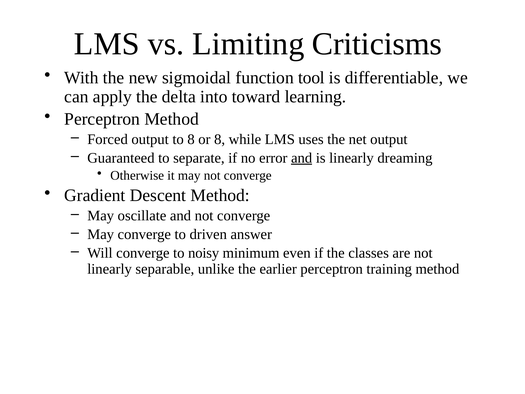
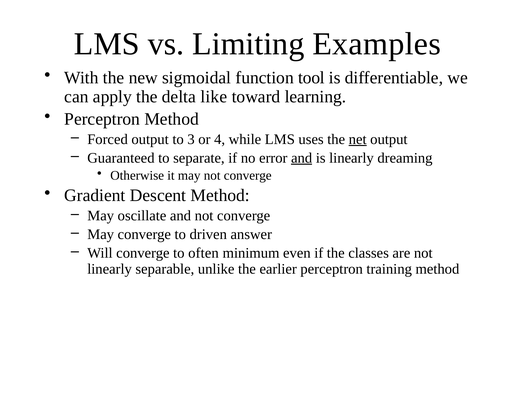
Criticisms: Criticisms -> Examples
into: into -> like
to 8: 8 -> 3
or 8: 8 -> 4
net underline: none -> present
noisy: noisy -> often
